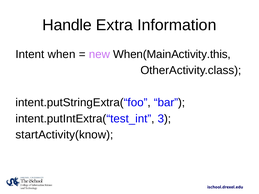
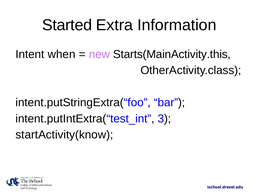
Handle: Handle -> Started
When(MainActivity.this: When(MainActivity.this -> Starts(MainActivity.this
